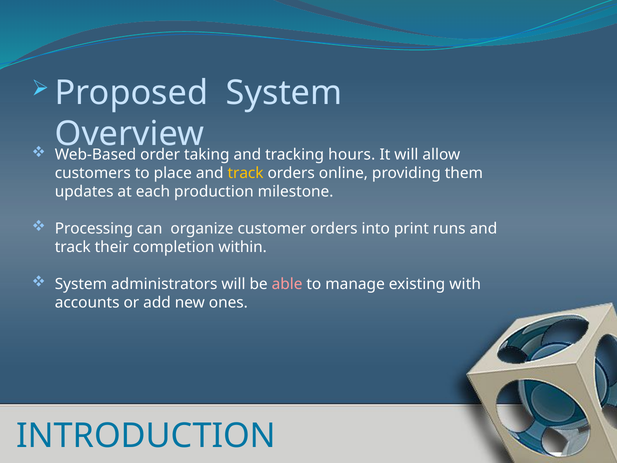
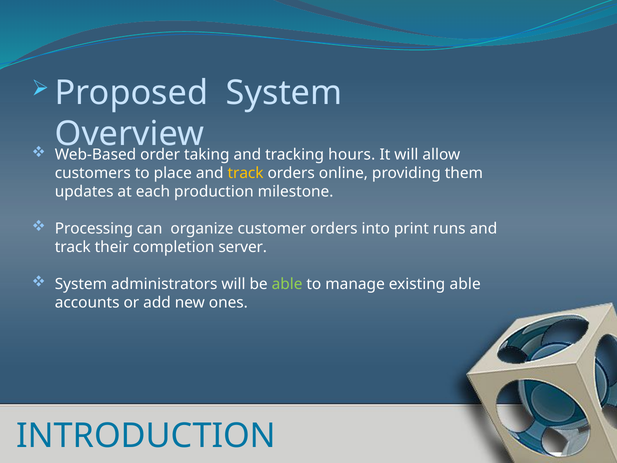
within: within -> server
able at (287, 284) colour: pink -> light green
existing with: with -> able
